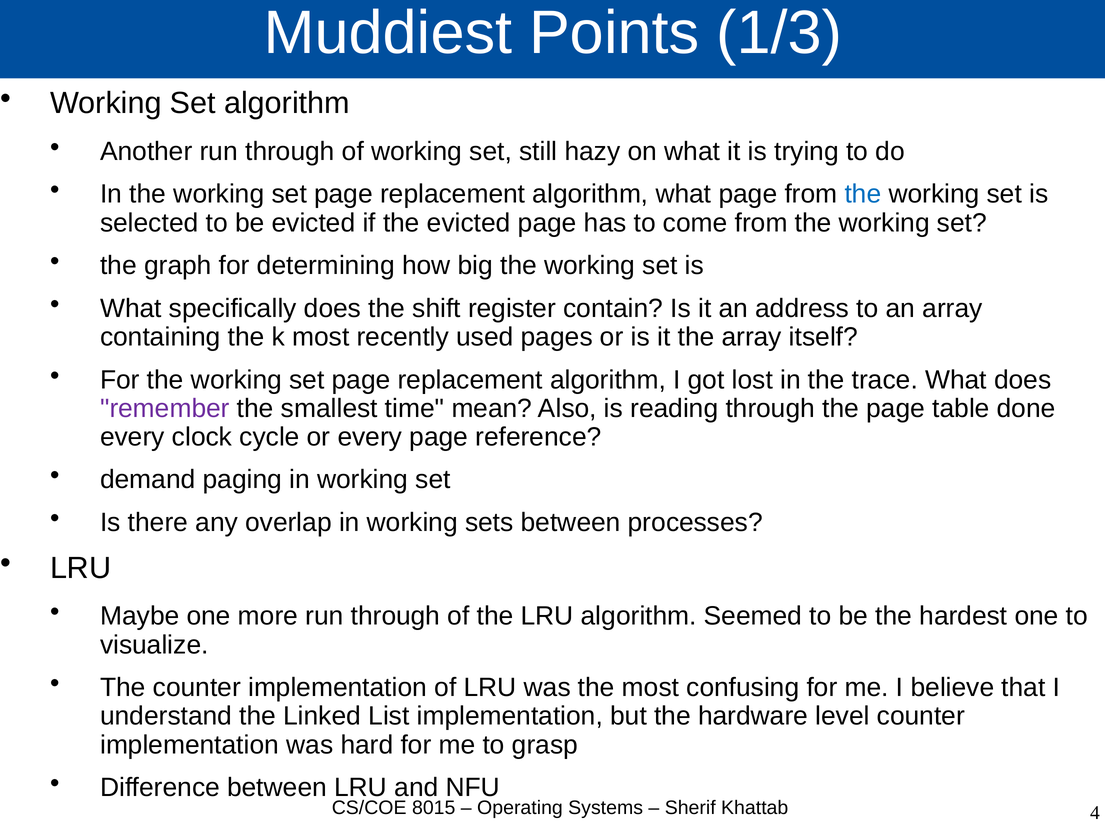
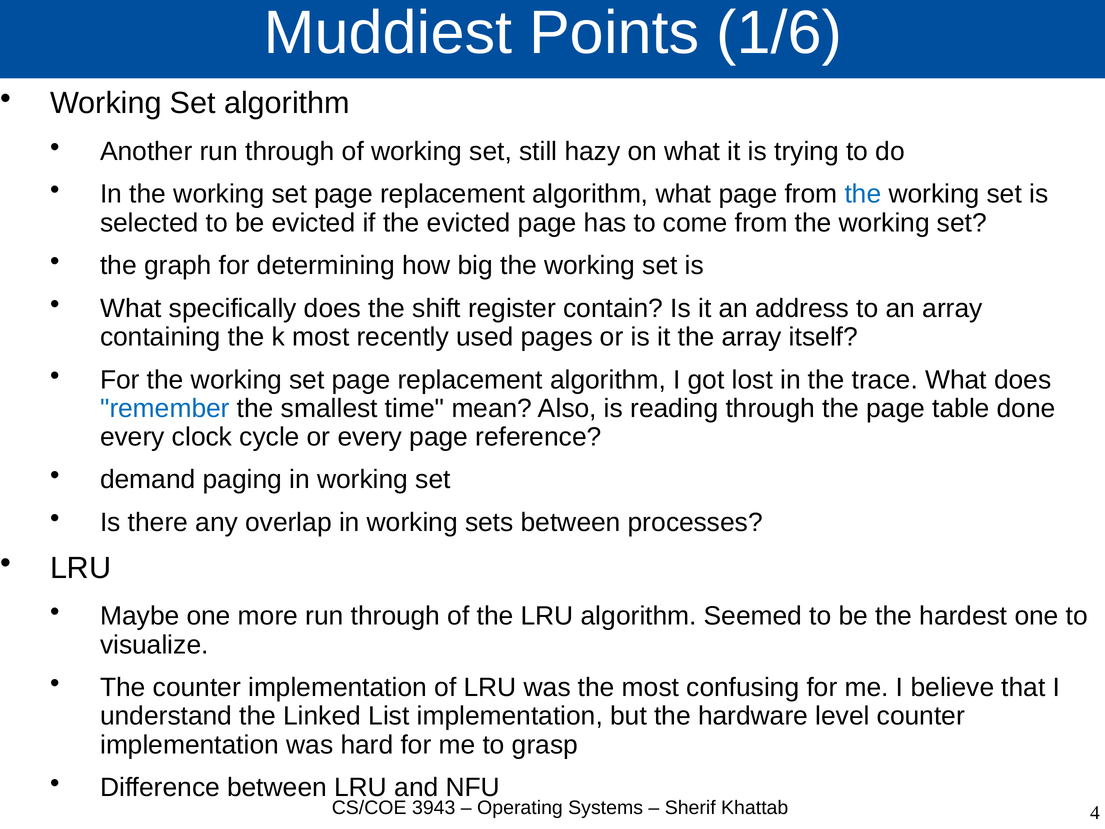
1/3: 1/3 -> 1/6
remember colour: purple -> blue
8015: 8015 -> 3943
